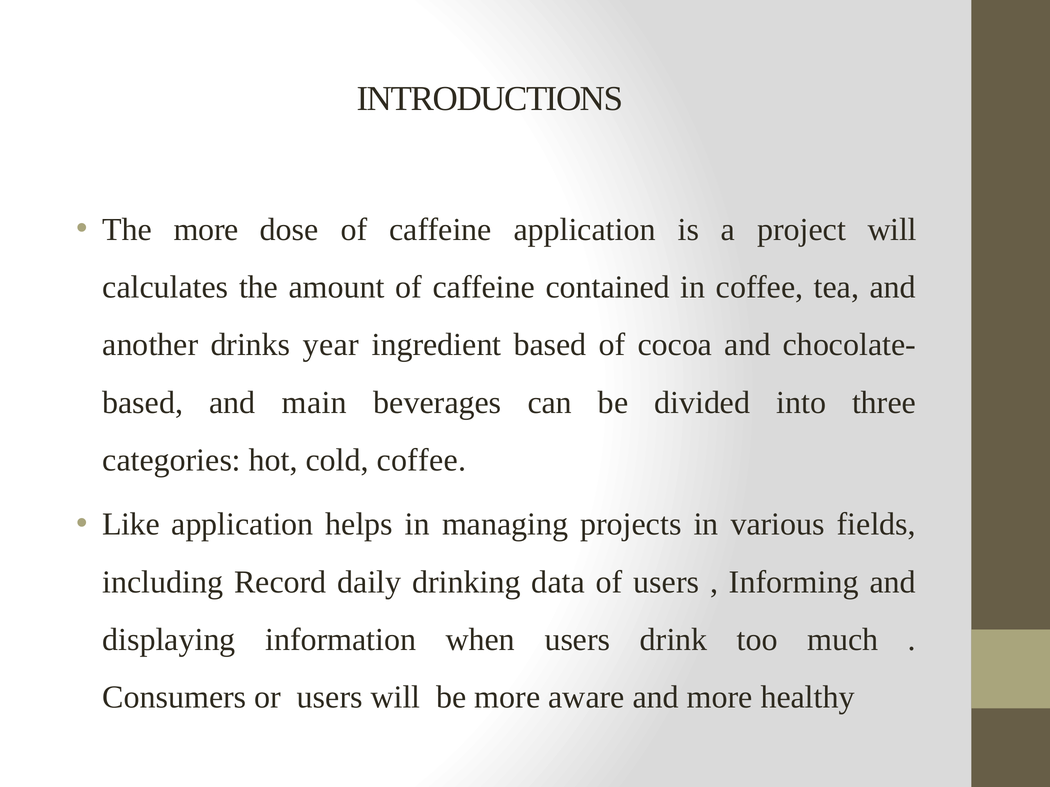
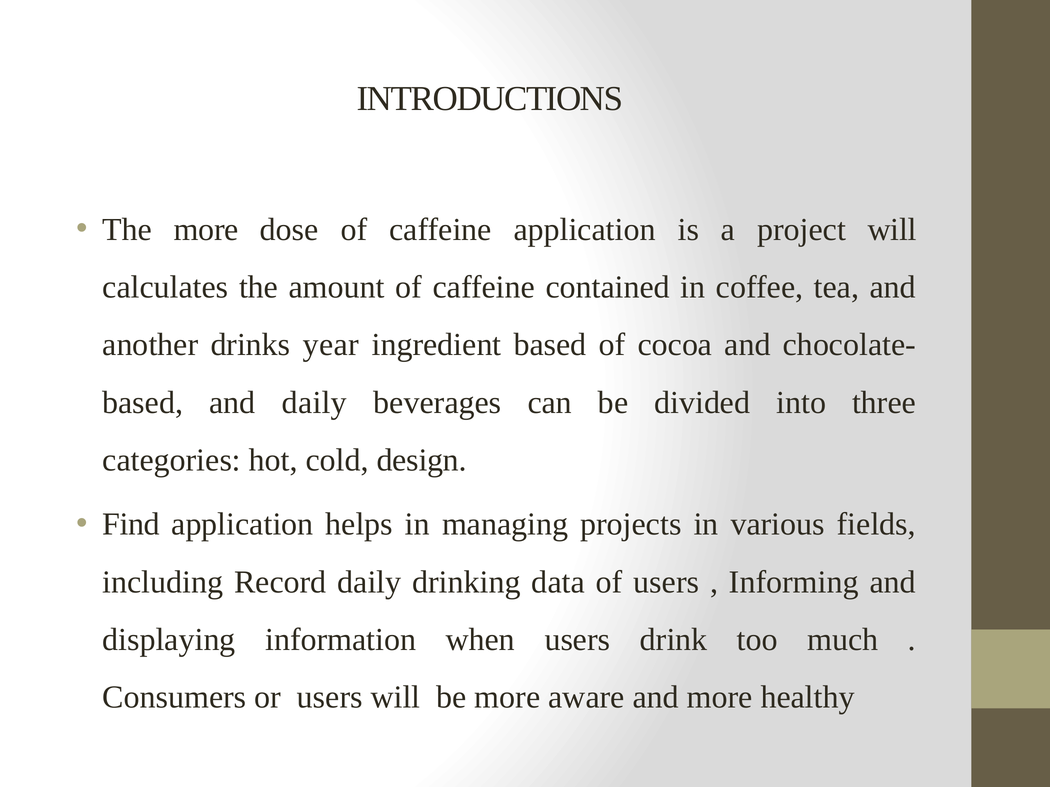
and main: main -> daily
cold coffee: coffee -> design
Like: Like -> Find
